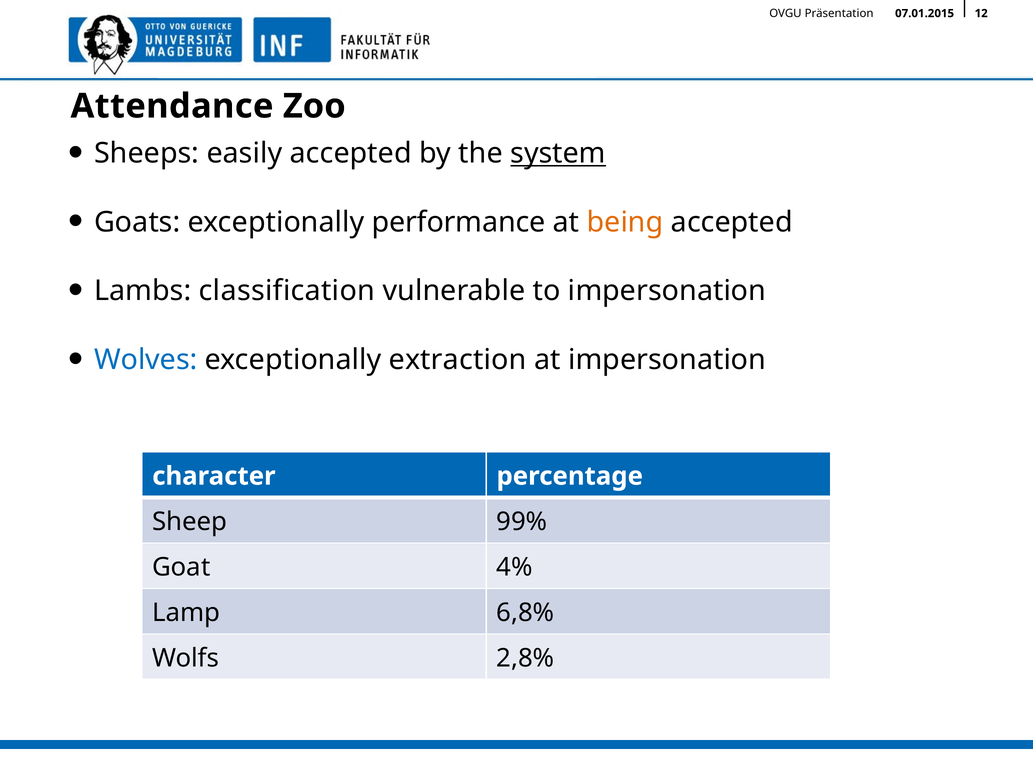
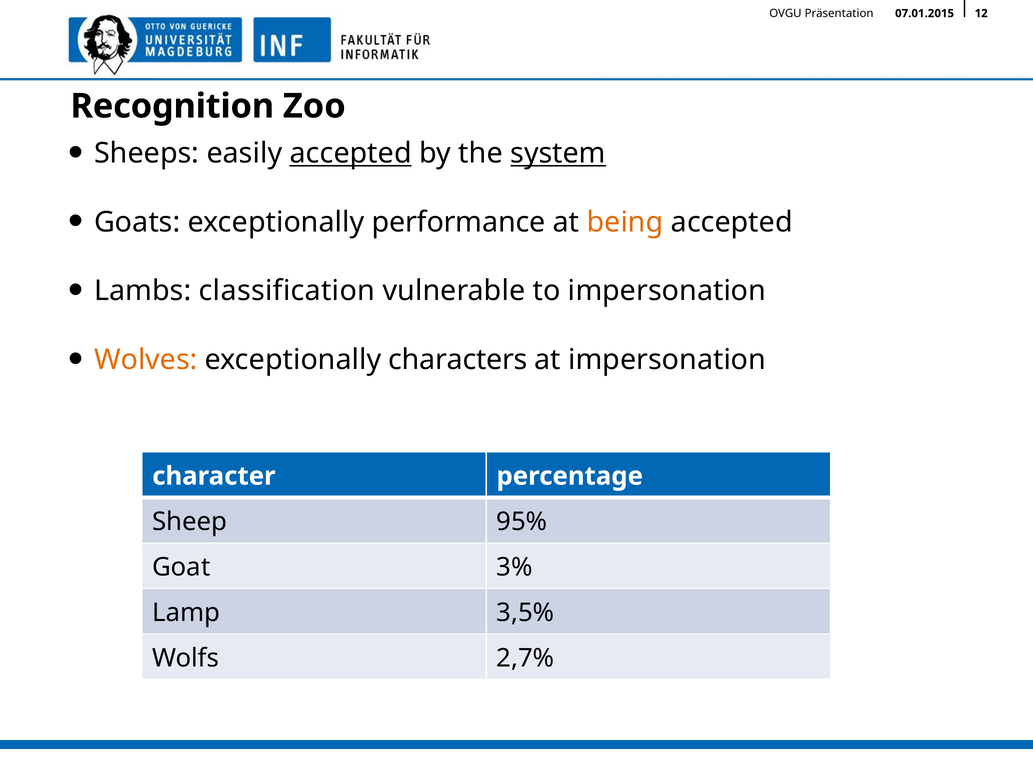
Attendance: Attendance -> Recognition
accepted at (351, 153) underline: none -> present
Wolves colour: blue -> orange
extraction: extraction -> characters
99%: 99% -> 95%
4%: 4% -> 3%
6,8%: 6,8% -> 3,5%
2,8%: 2,8% -> 2,7%
